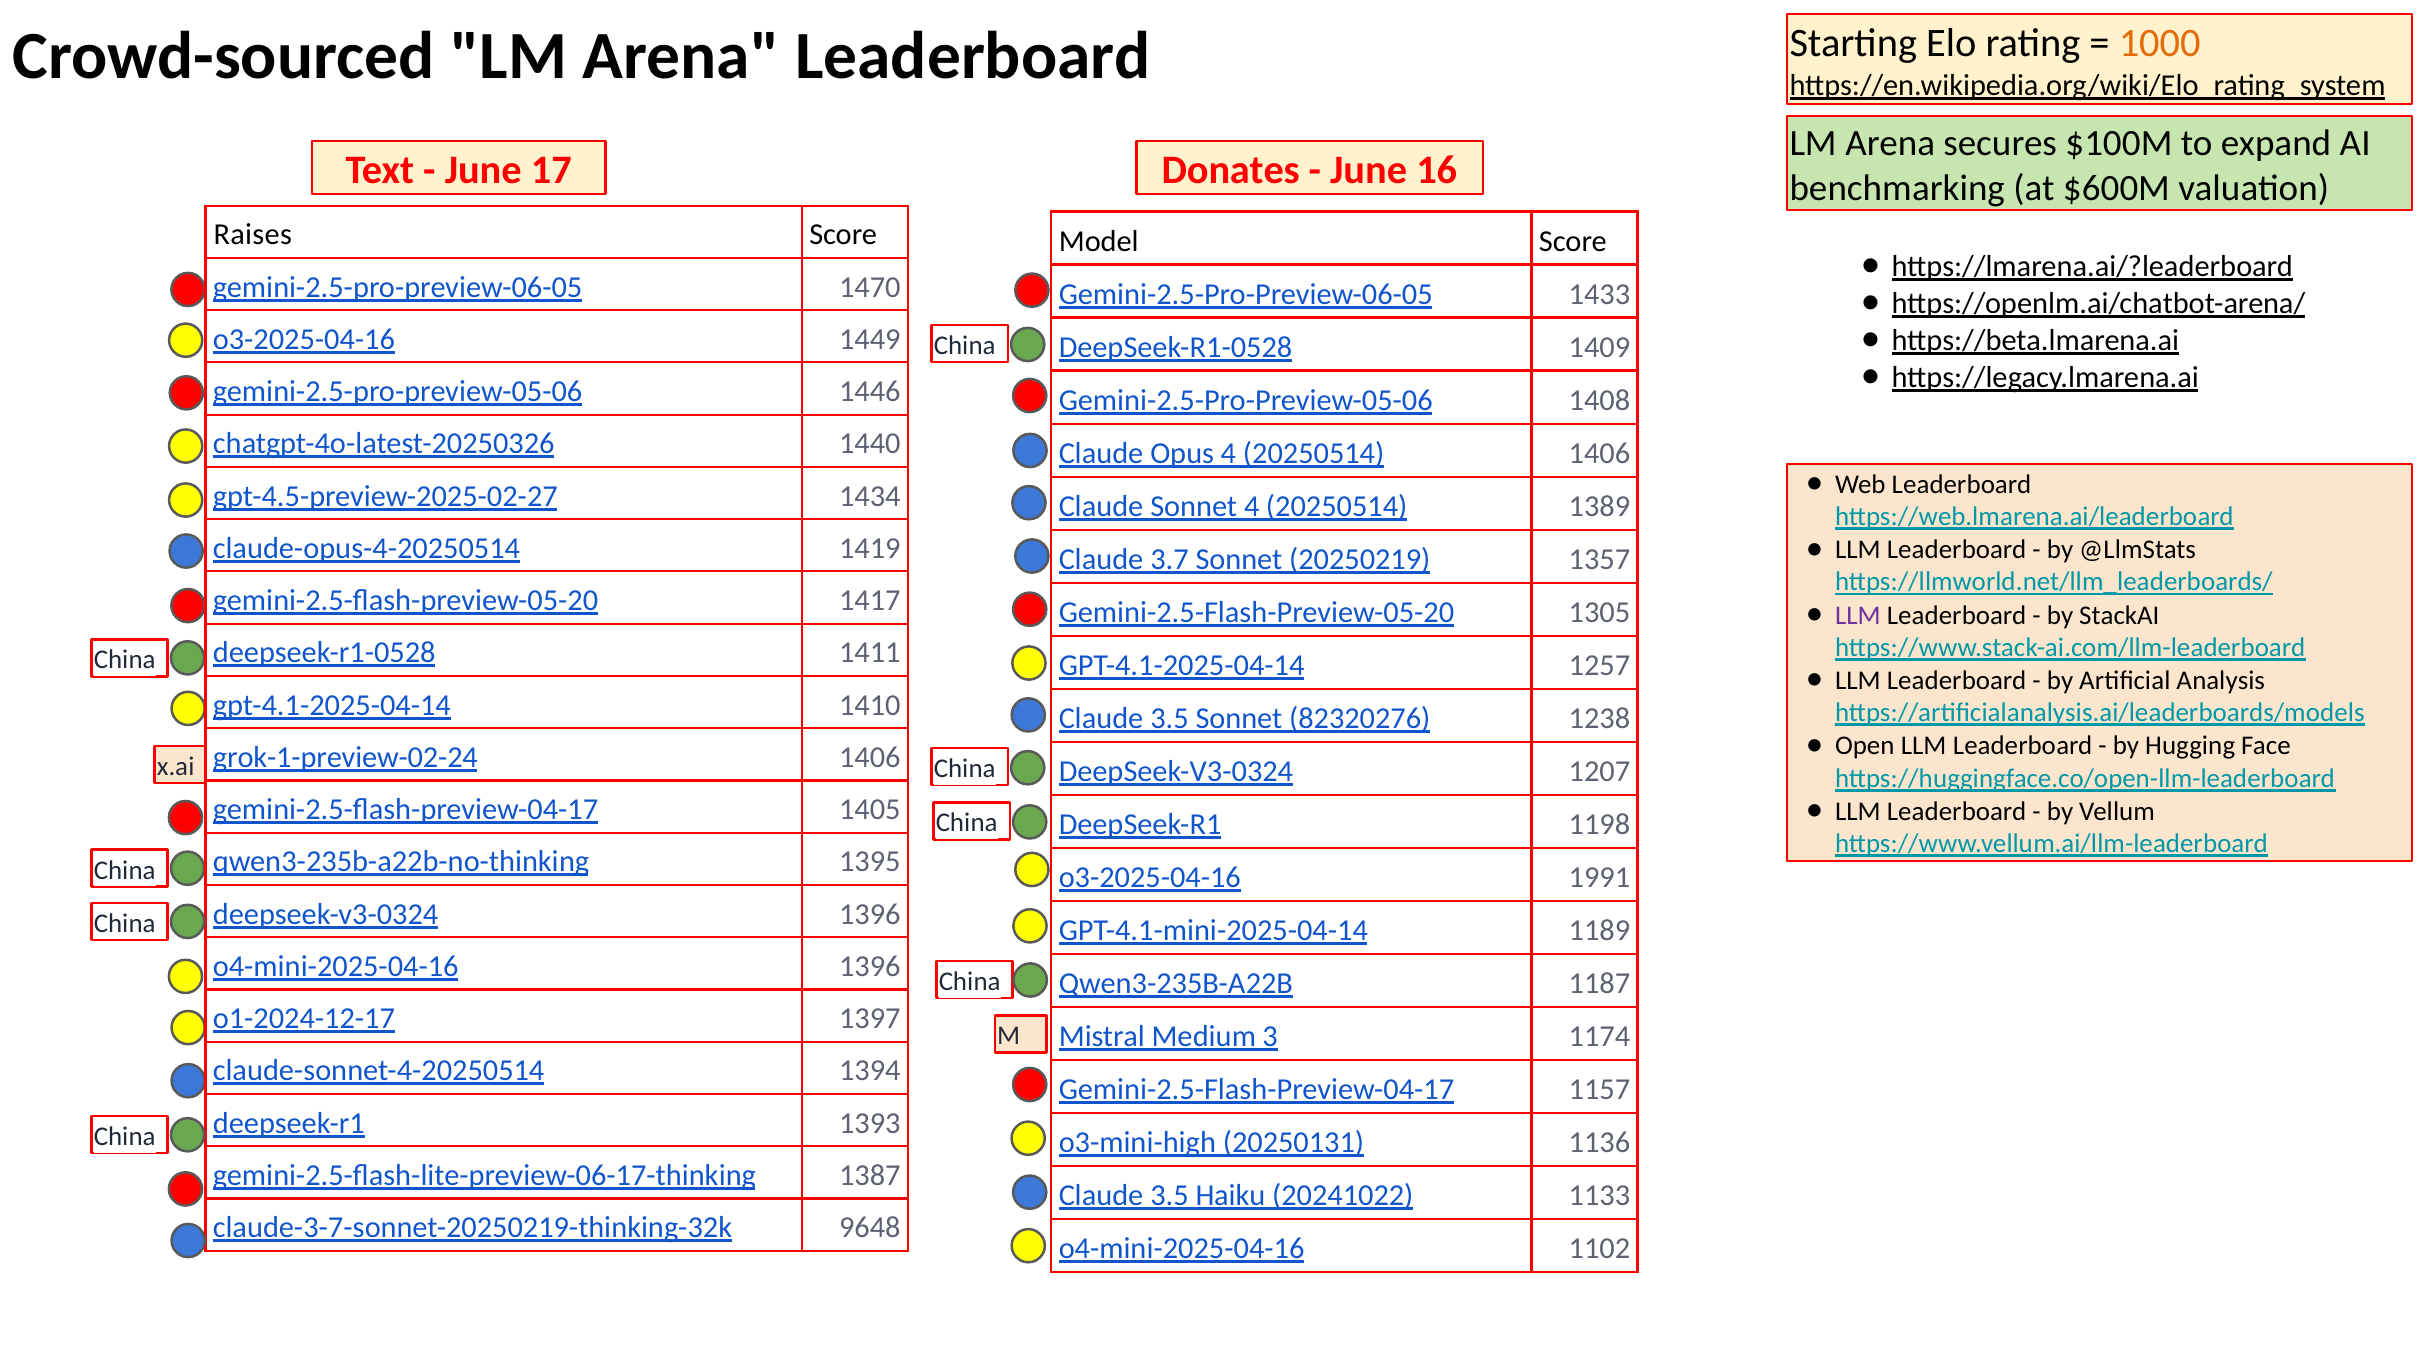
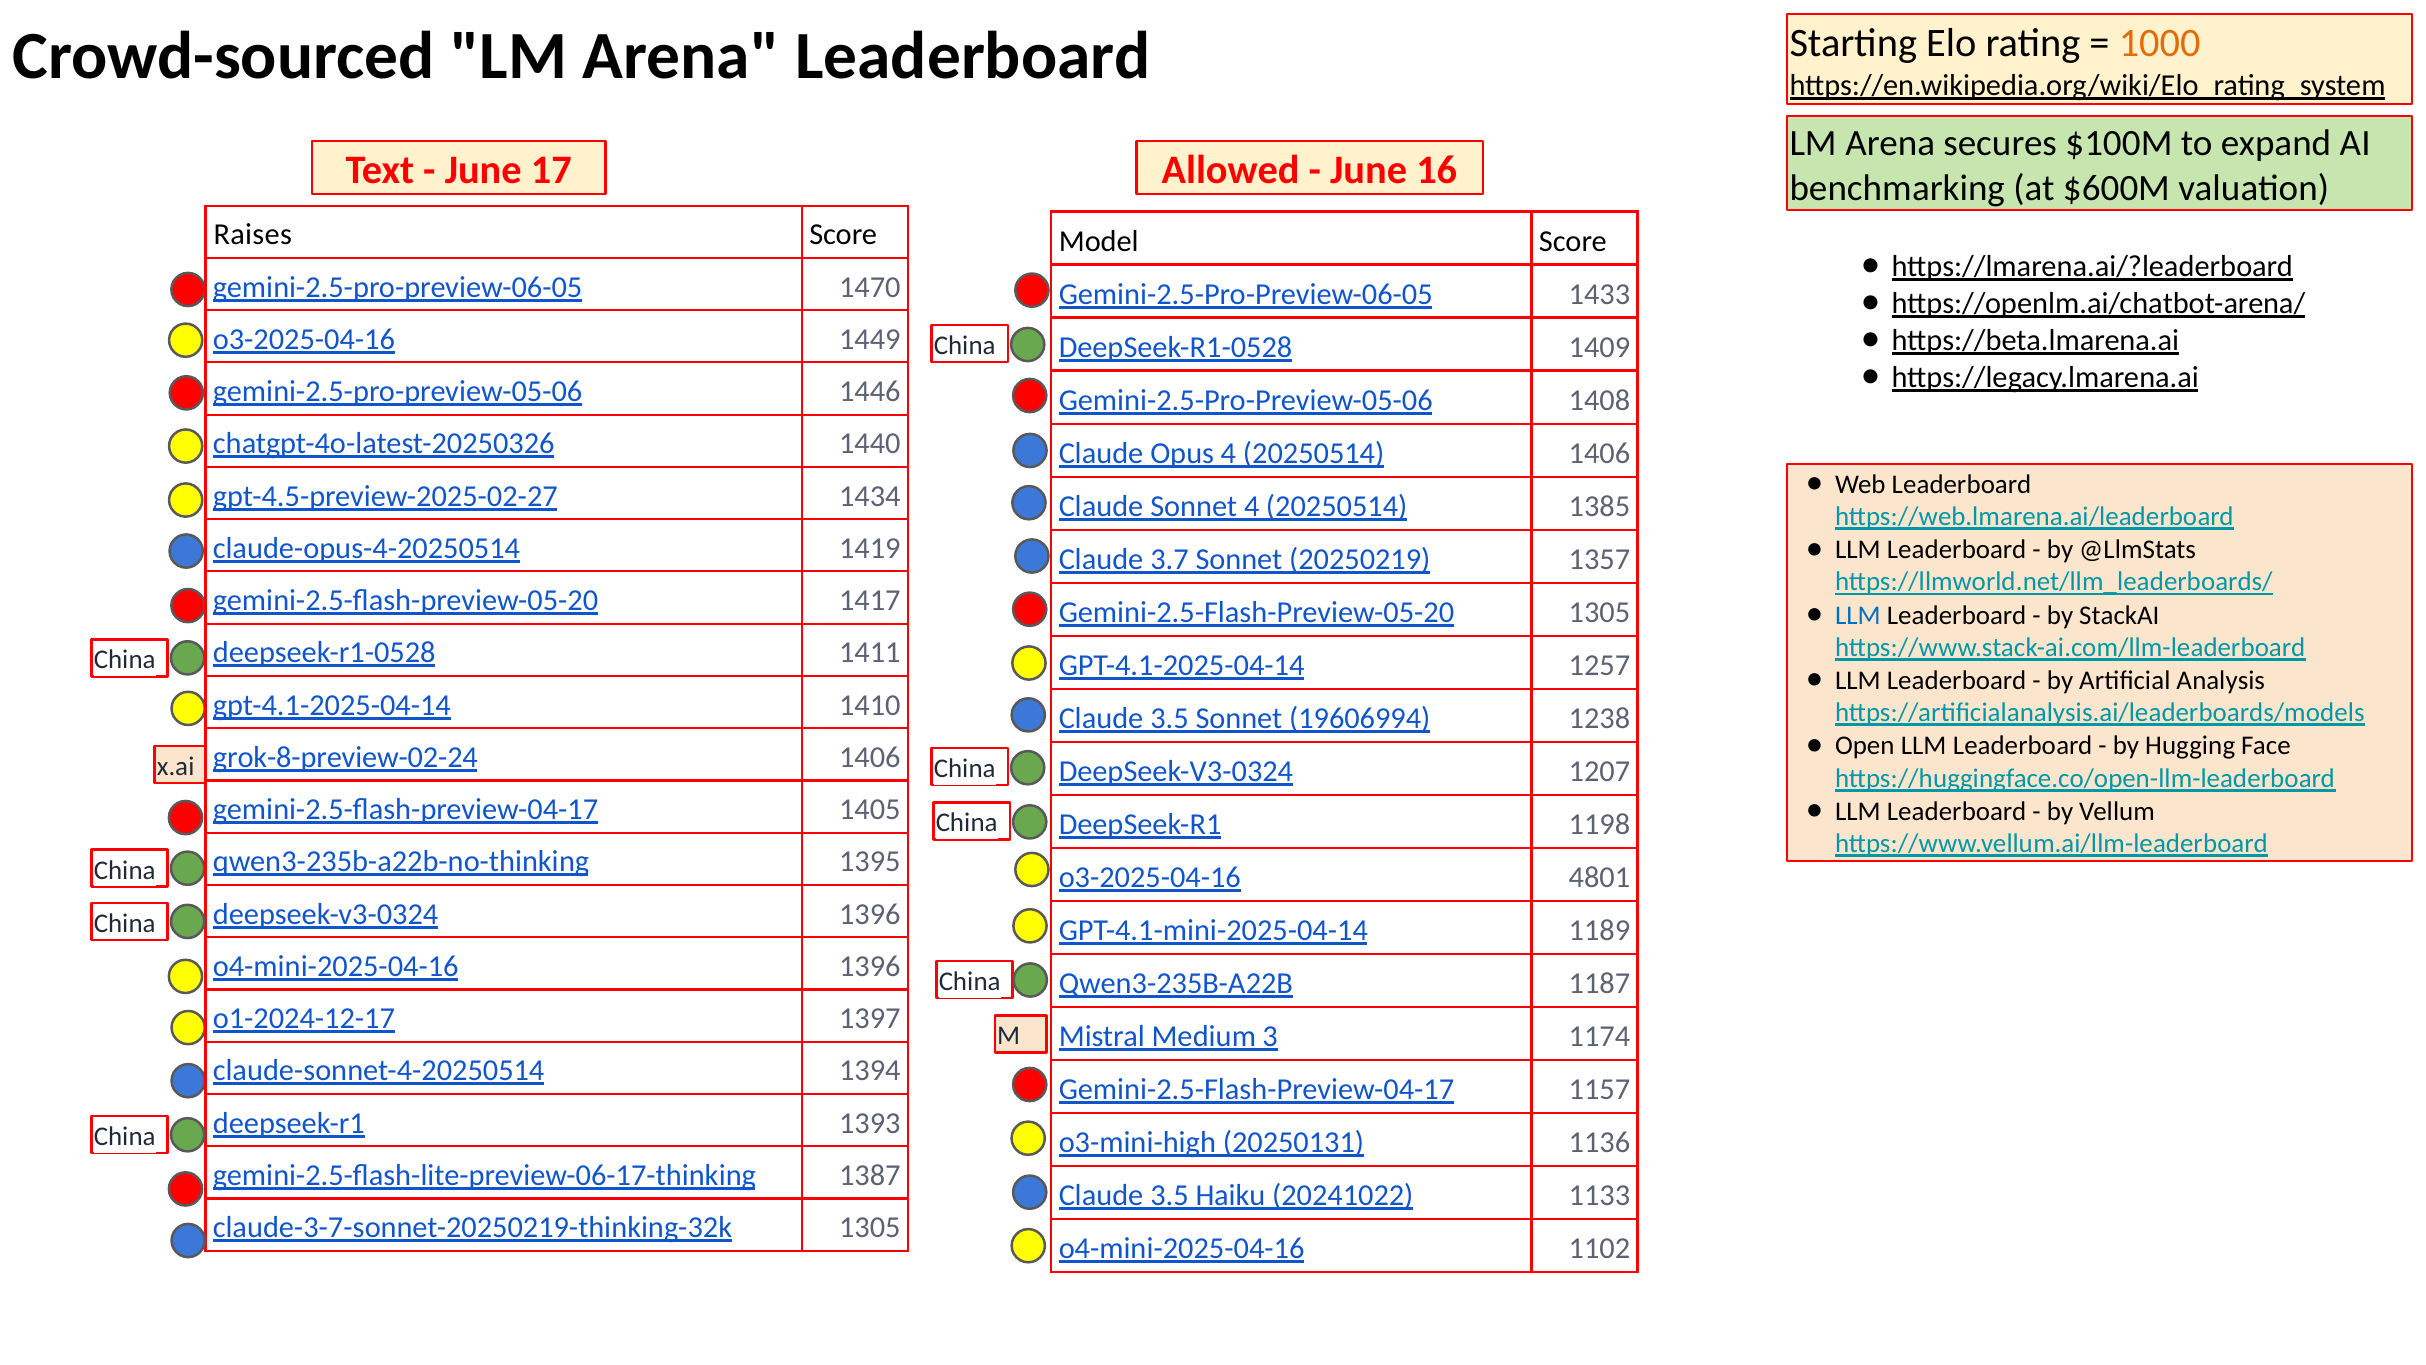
Donates: Donates -> Allowed
1389: 1389 -> 1385
LLM at (1858, 615) colour: purple -> blue
82320276: 82320276 -> 19606994
grok-1-preview-02-24: grok-1-preview-02-24 -> grok-8-preview-02-24
1991: 1991 -> 4801
claude-3-7-sonnet-20250219-thinking-32k 9648: 9648 -> 1305
